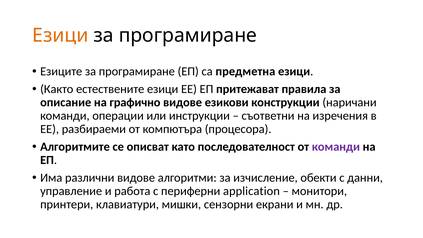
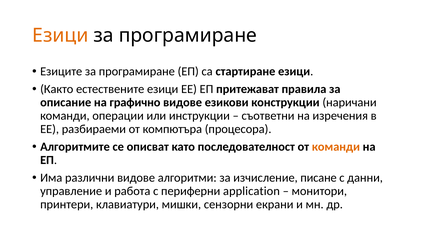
предметна: предметна -> стартиране
команди at (336, 147) colour: purple -> orange
обекти: обекти -> писане
